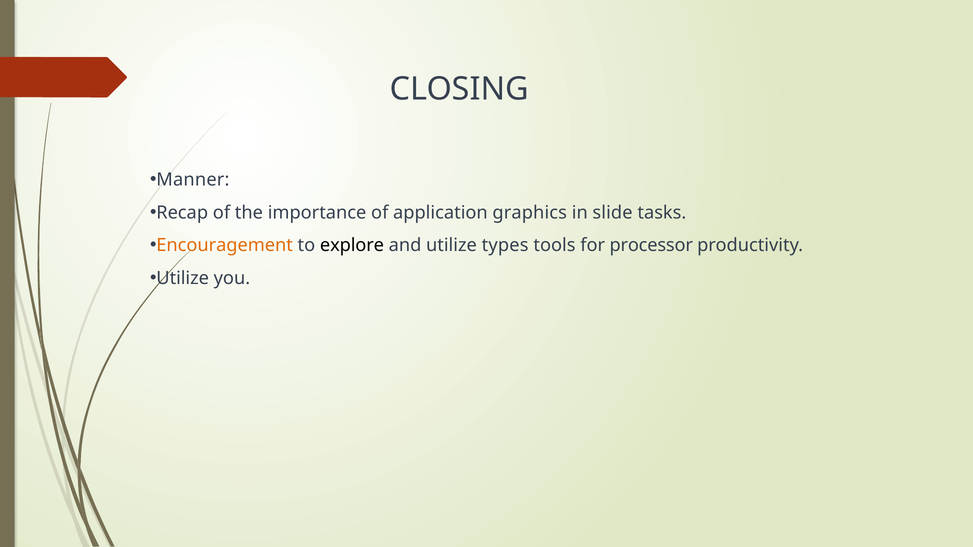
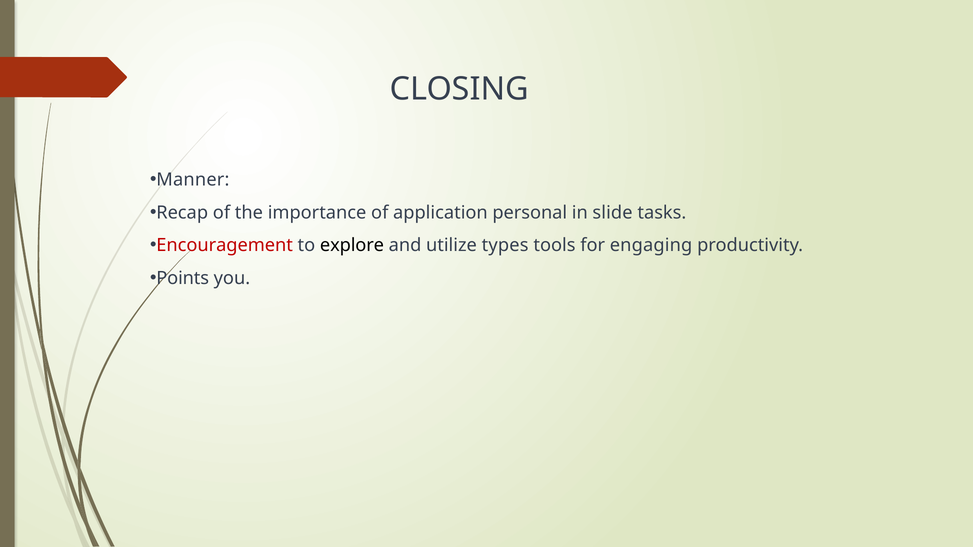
graphics: graphics -> personal
Encouragement colour: orange -> red
processor: processor -> engaging
Utilize at (183, 278): Utilize -> Points
